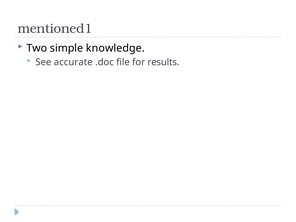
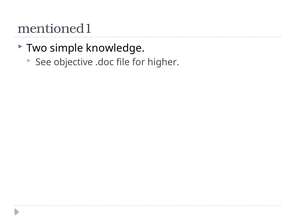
accurate: accurate -> objective
results: results -> higher
